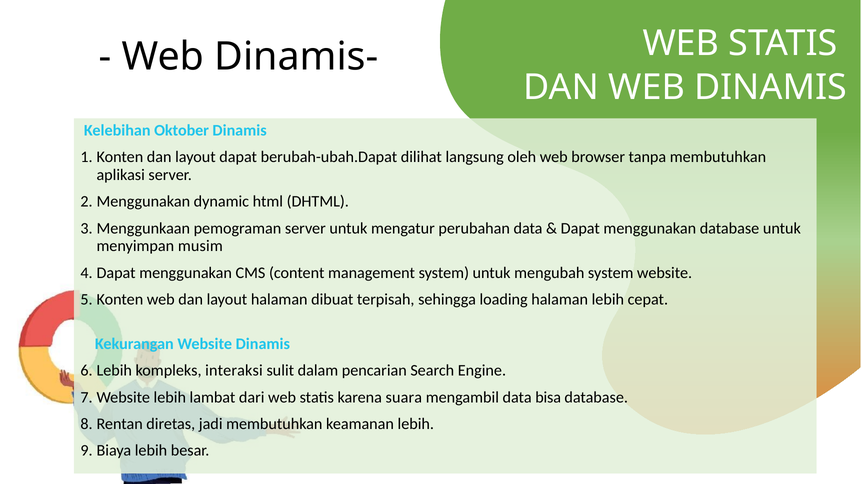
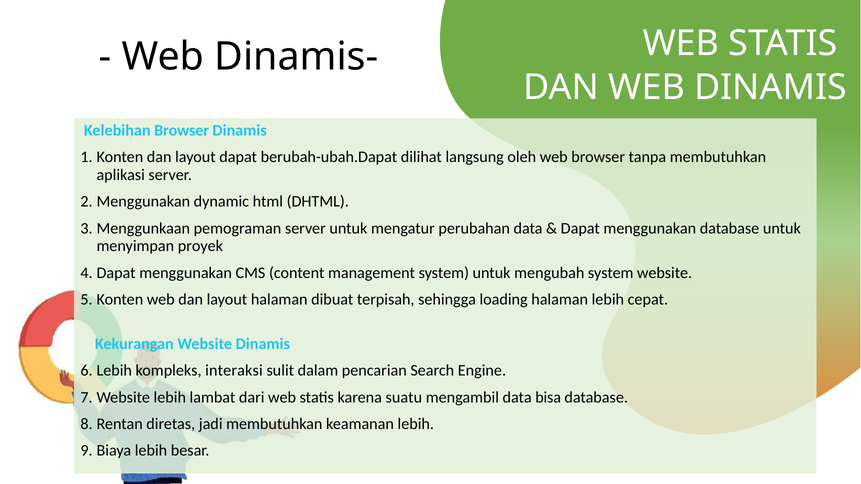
Kelebihan Oktober: Oktober -> Browser
musim: musim -> proyek
suara: suara -> suatu
